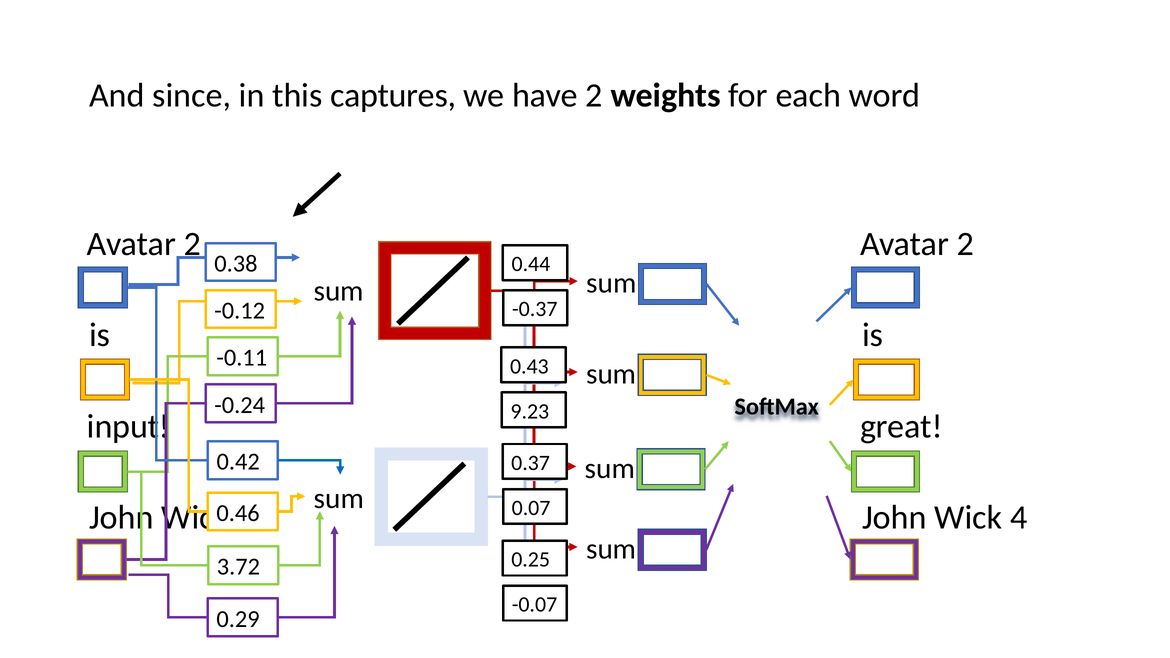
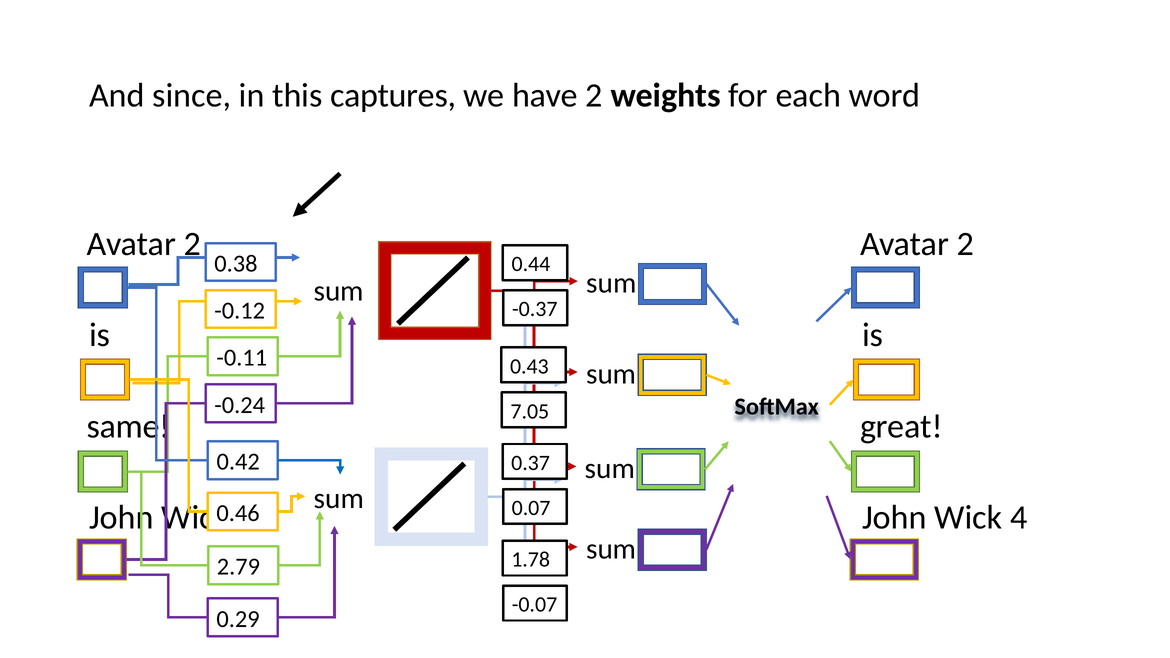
9.23: 9.23 -> 7.05
input: input -> same
0.25: 0.25 -> 1.78
3.72: 3.72 -> 2.79
